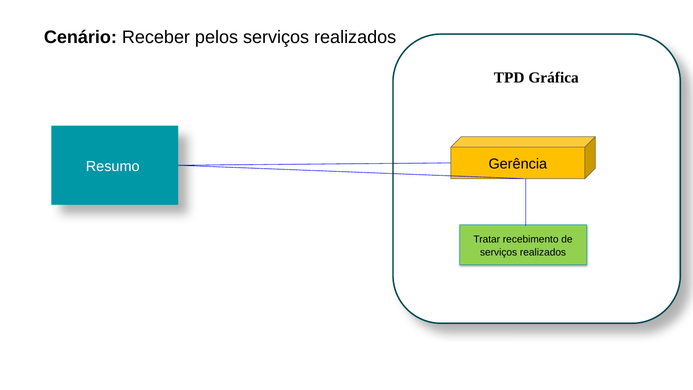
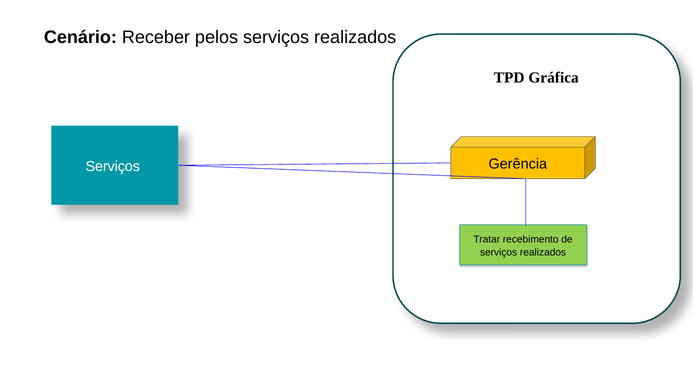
Resumo at (113, 166): Resumo -> Serviços
